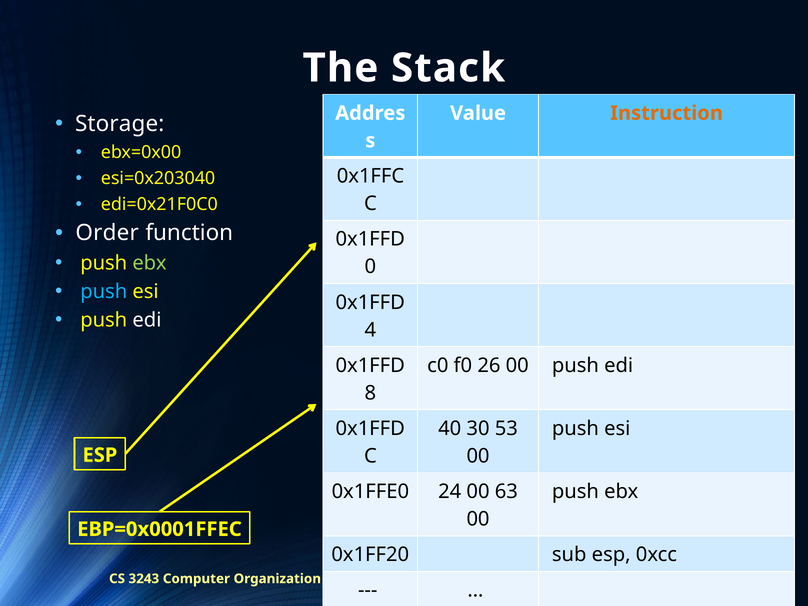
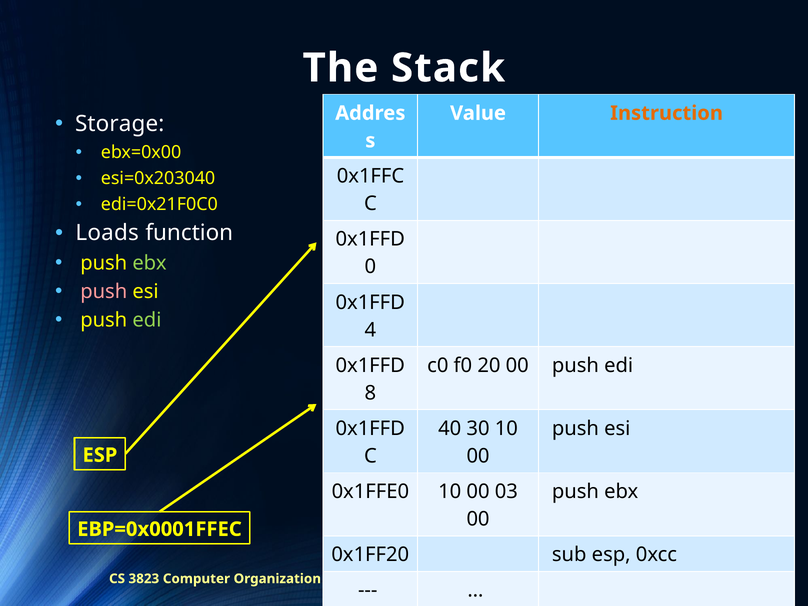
Order: Order -> Loads
push at (104, 291) colour: light blue -> pink
edi at (147, 320) colour: white -> light green
f0 26: 26 -> 20
30 53: 53 -> 10
0x1FFE0 24: 24 -> 10
63: 63 -> 03
3243: 3243 -> 3823
